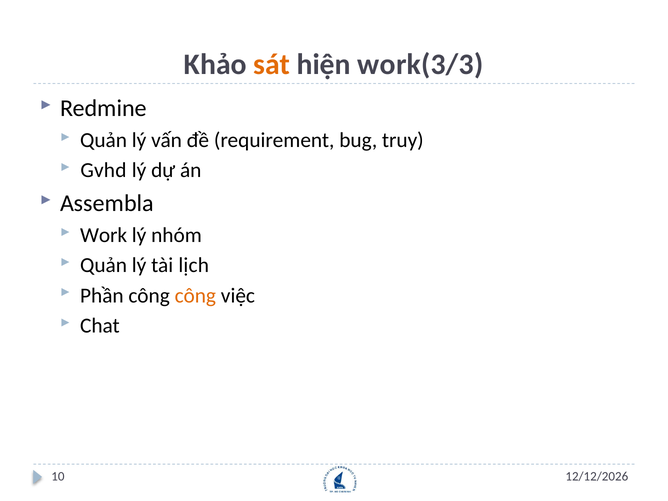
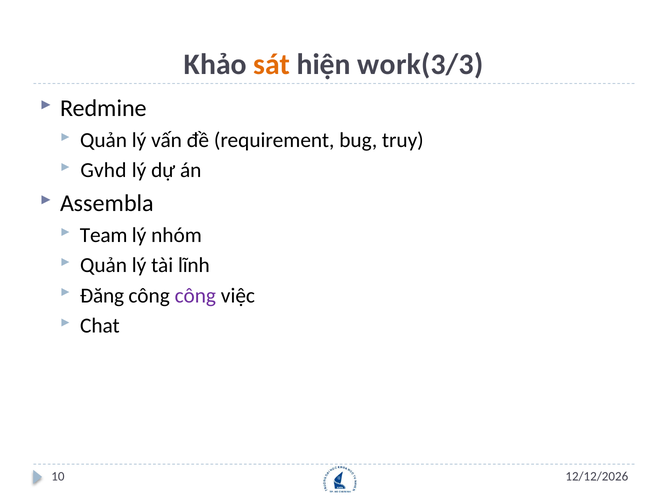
Work: Work -> Team
lịch: lịch -> lĩnh
Phần: Phần -> Đăng
công at (195, 296) colour: orange -> purple
